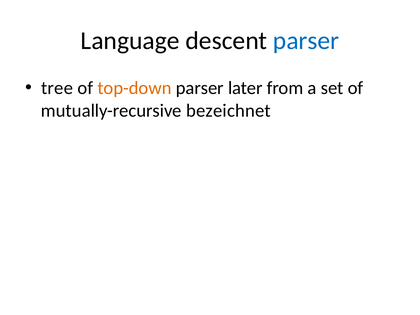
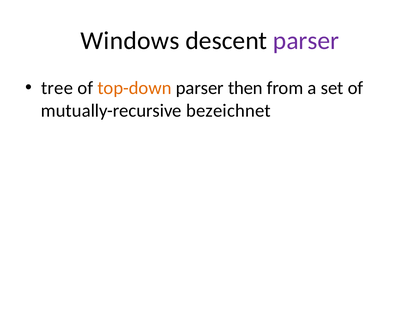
Language: Language -> Windows
parser at (306, 41) colour: blue -> purple
later: later -> then
